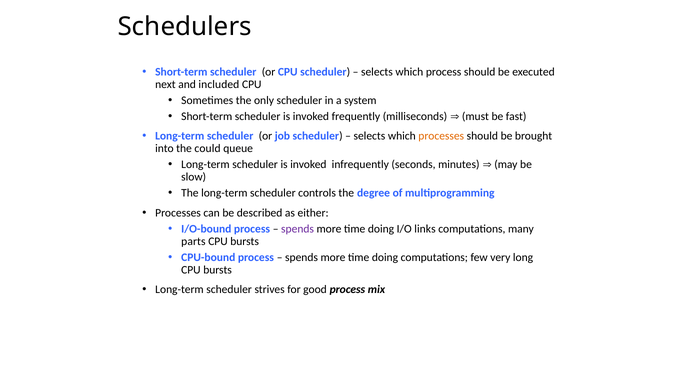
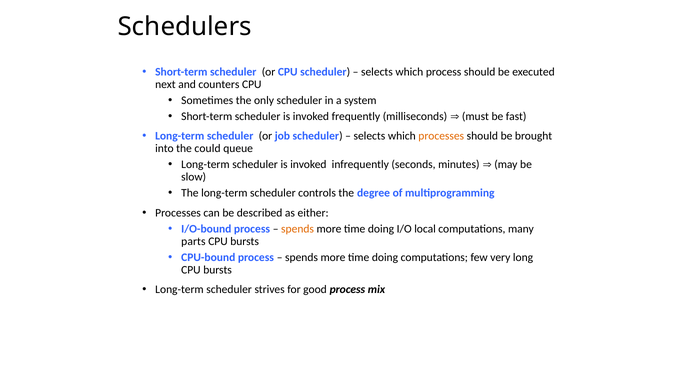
included: included -> counters
spends at (298, 229) colour: purple -> orange
links: links -> local
